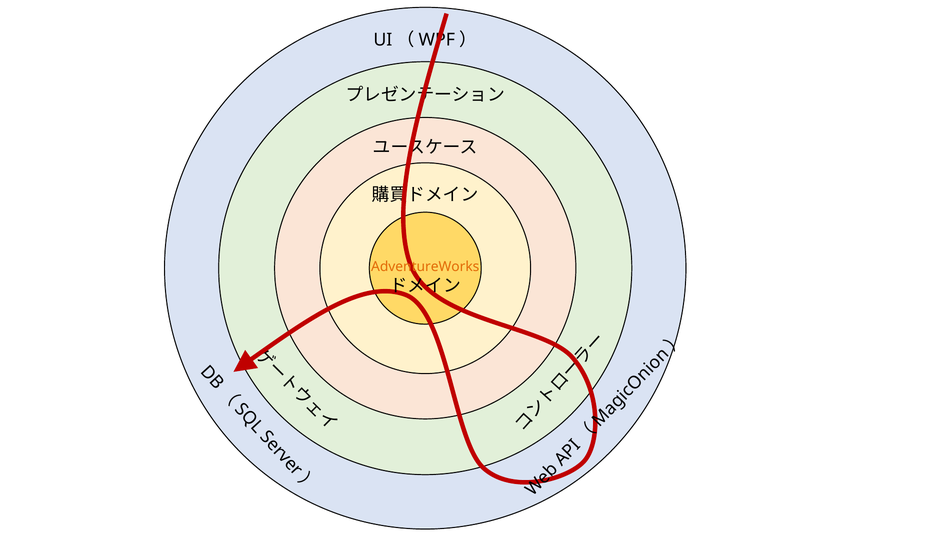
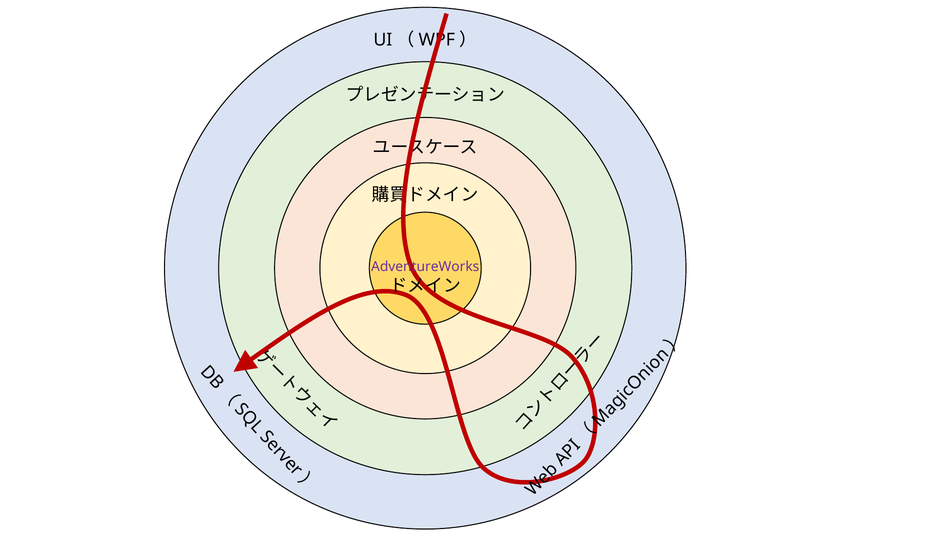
AdventureWorks colour: orange -> purple
